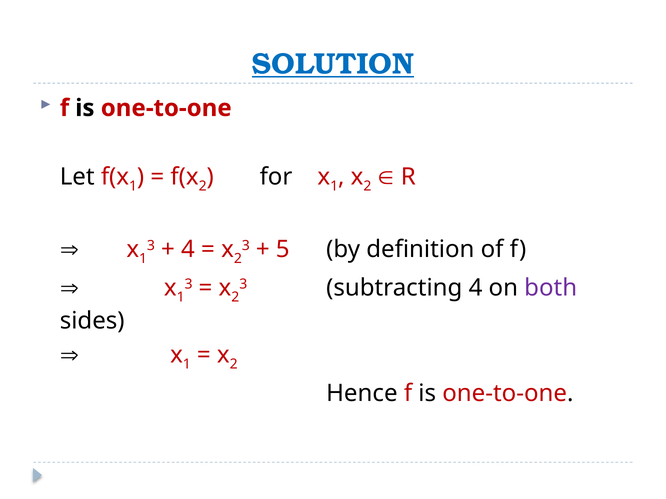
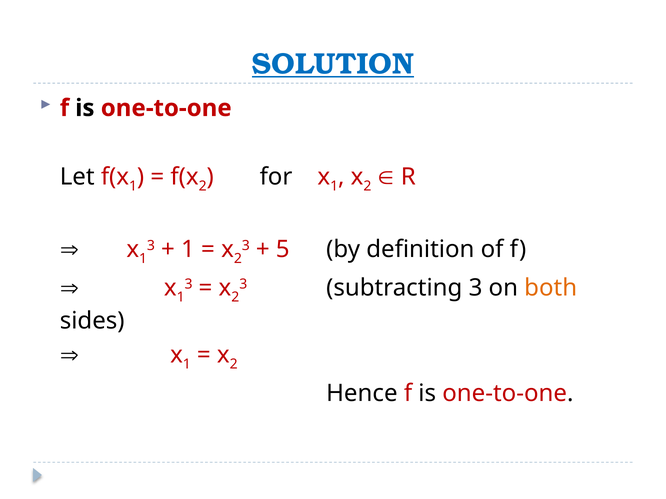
4 at (188, 250): 4 -> 1
subtracting 4: 4 -> 3
both colour: purple -> orange
